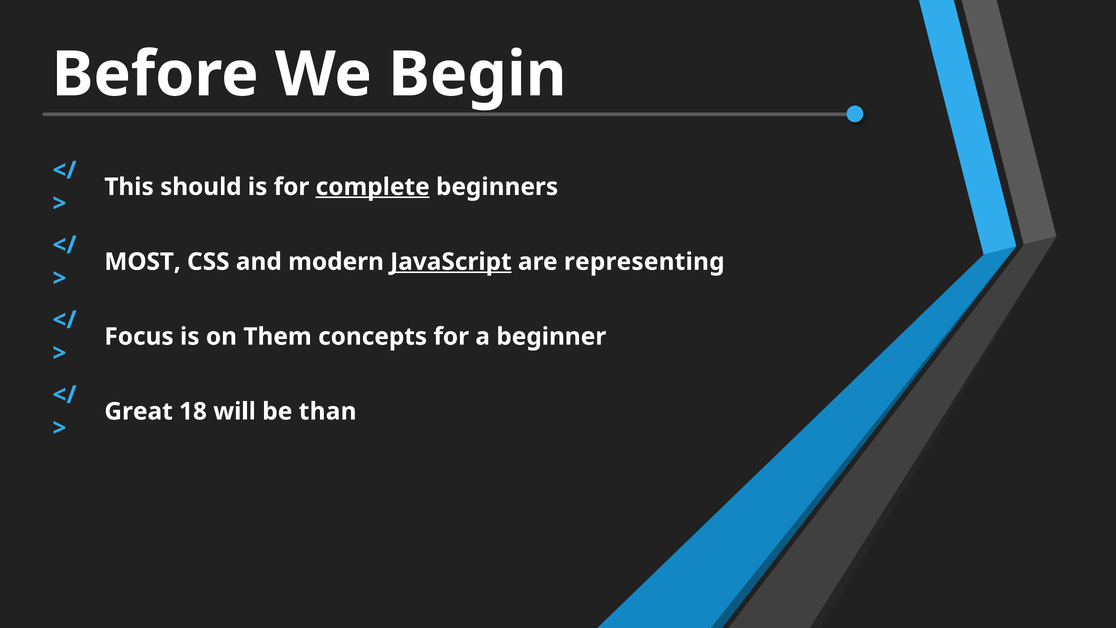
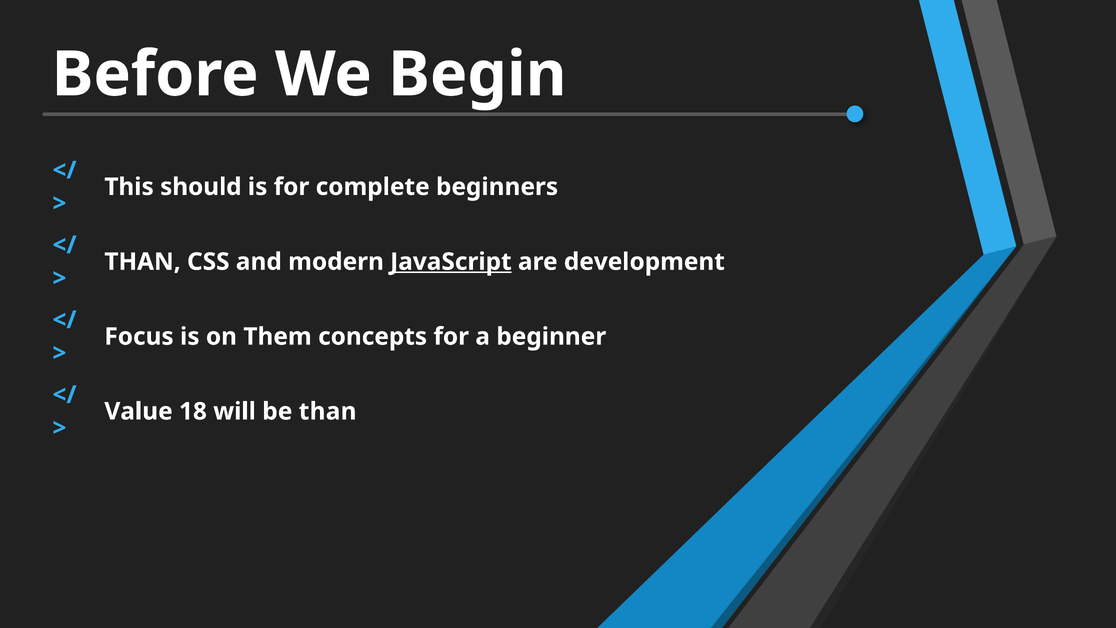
complete underline: present -> none
MOST at (143, 262): MOST -> THAN
representing: representing -> development
Great: Great -> Value
